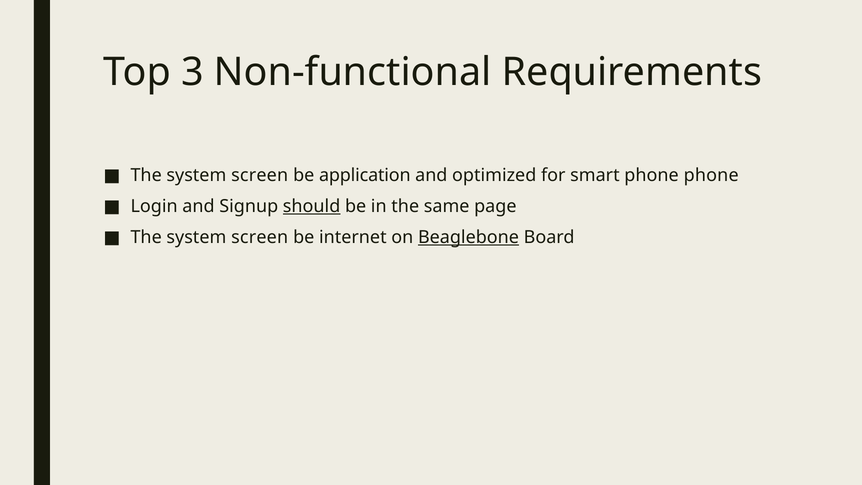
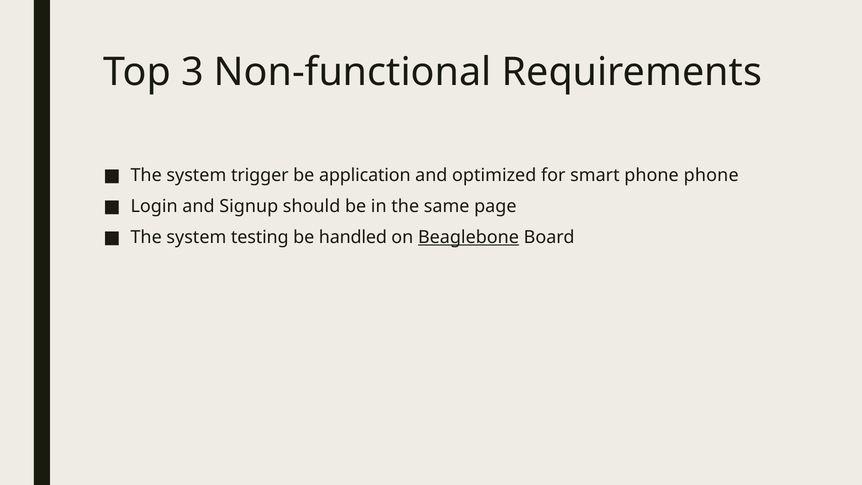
screen at (260, 175): screen -> trigger
should underline: present -> none
screen at (260, 237): screen -> testing
internet: internet -> handled
